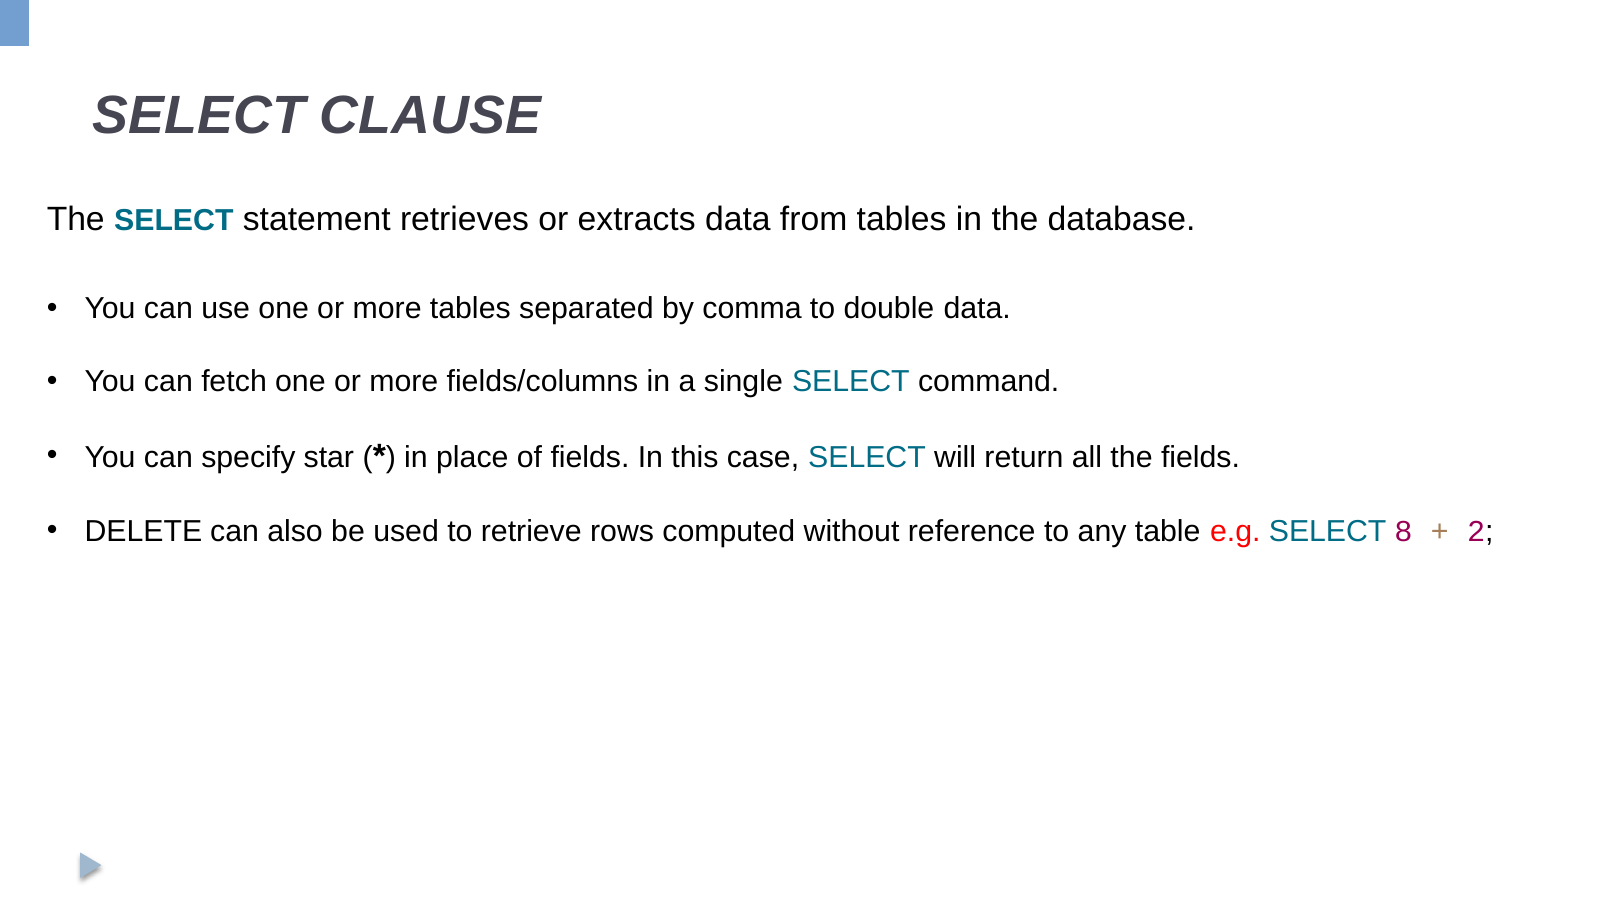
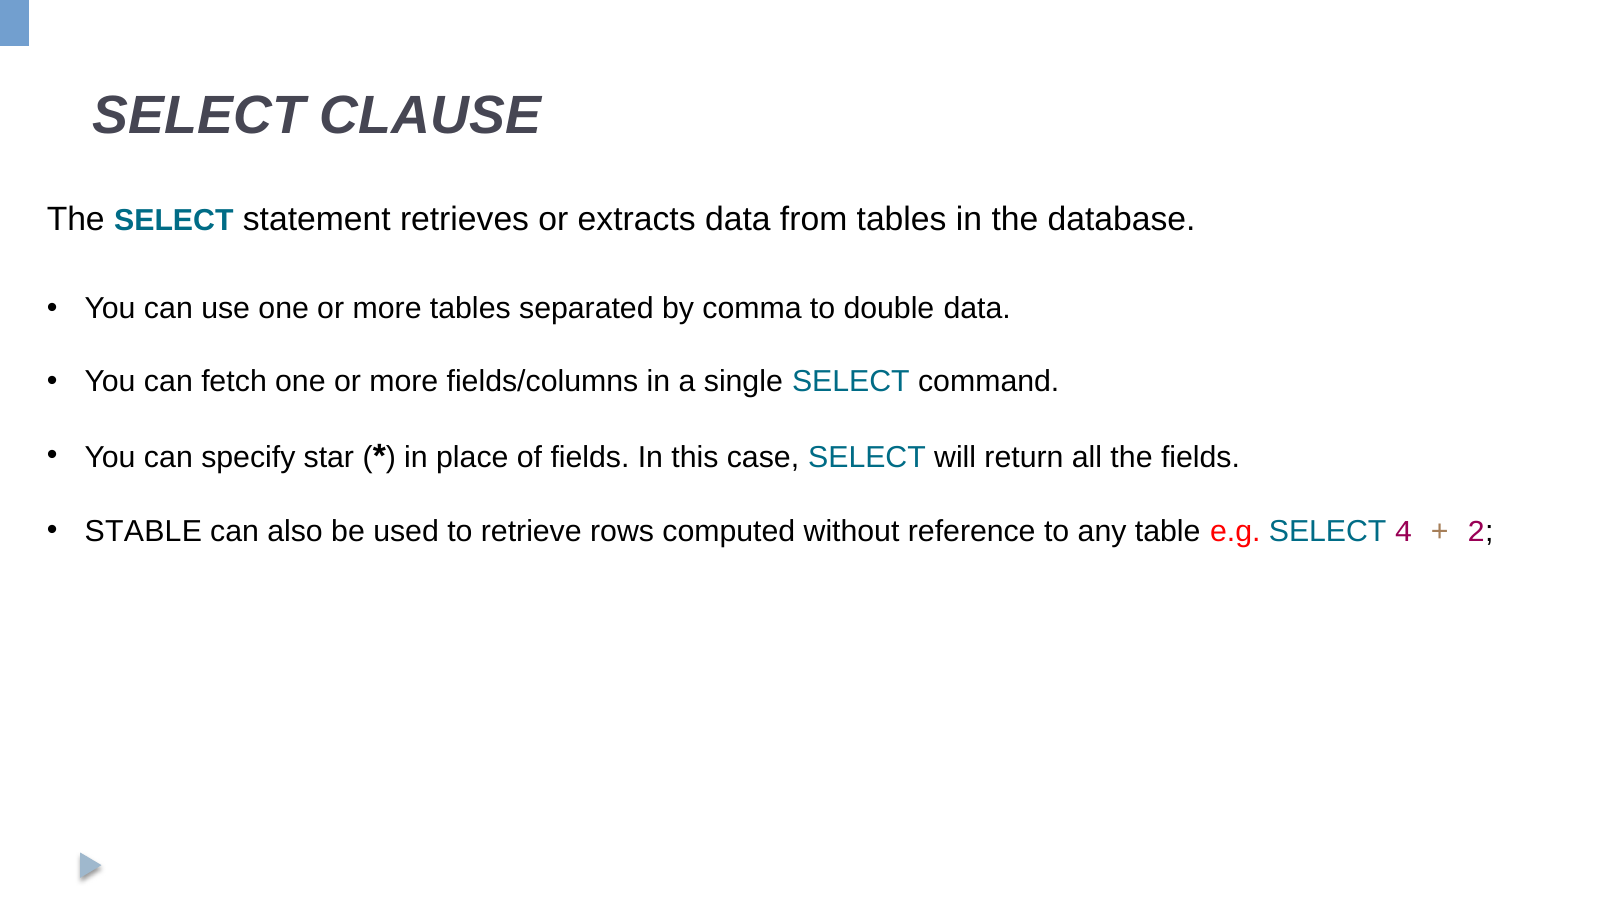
DELETE: DELETE -> STABLE
8: 8 -> 4
